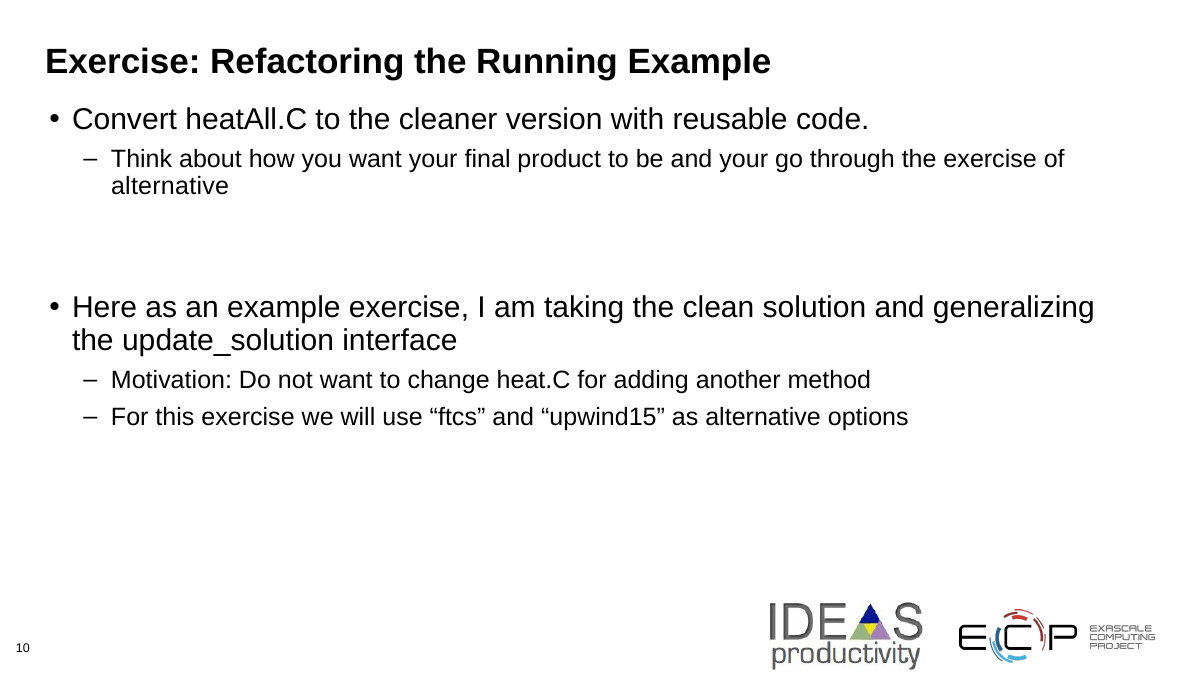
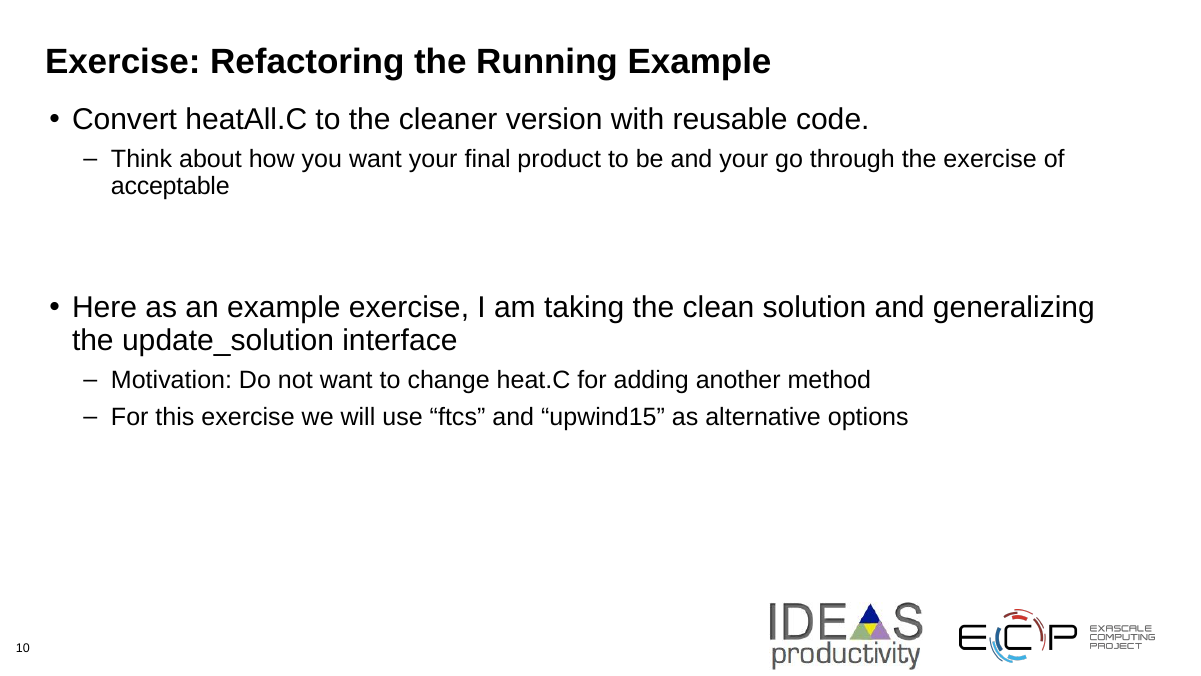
alternative at (170, 186): alternative -> acceptable
